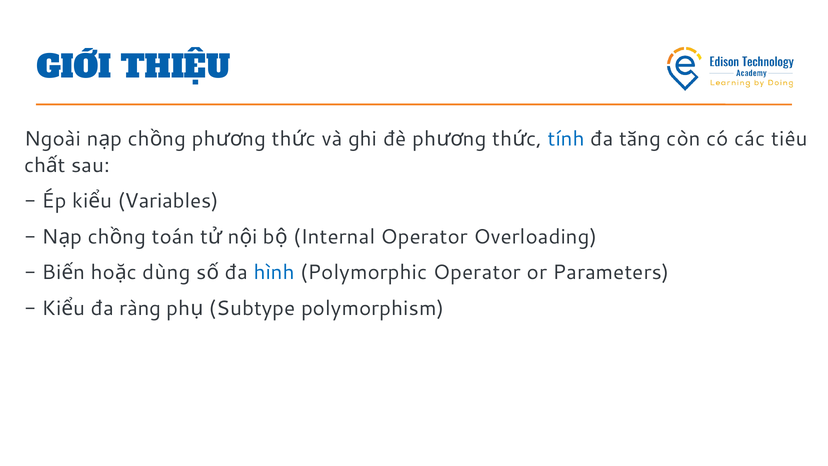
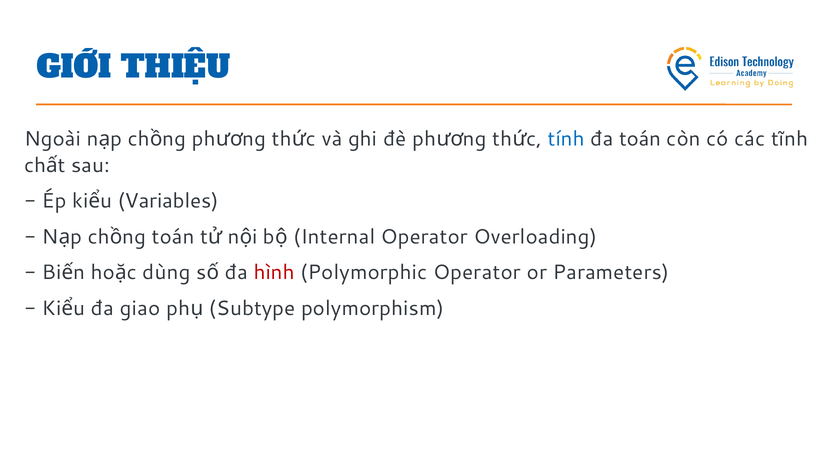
đa tăng: tăng -> toán
tiêu: tiêu -> tĩnh
hình colour: blue -> red
ràng: ràng -> giao
